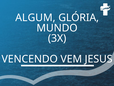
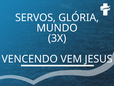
ALGUM: ALGUM -> SERVOS
